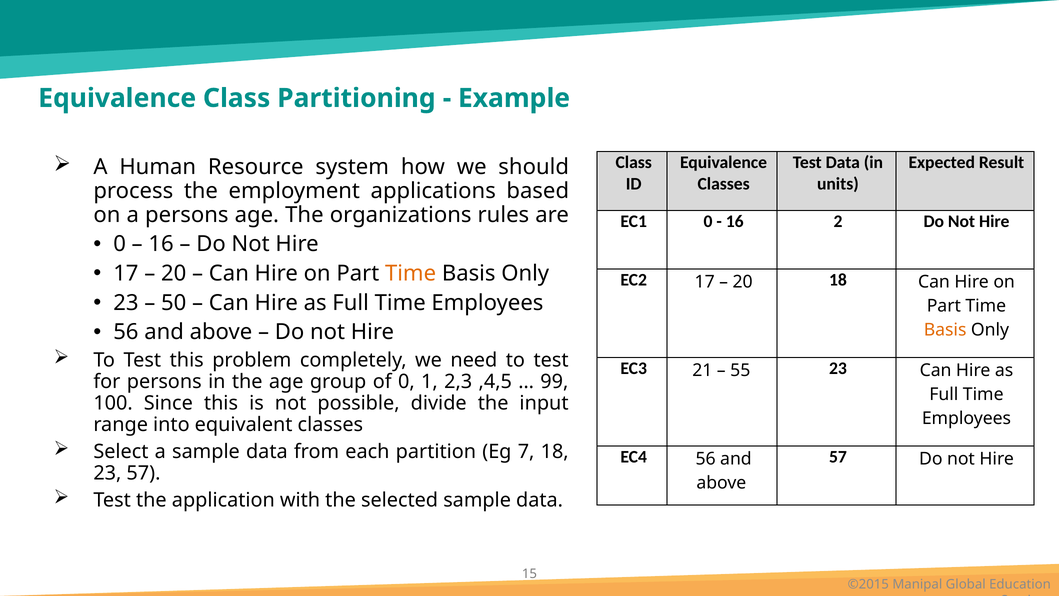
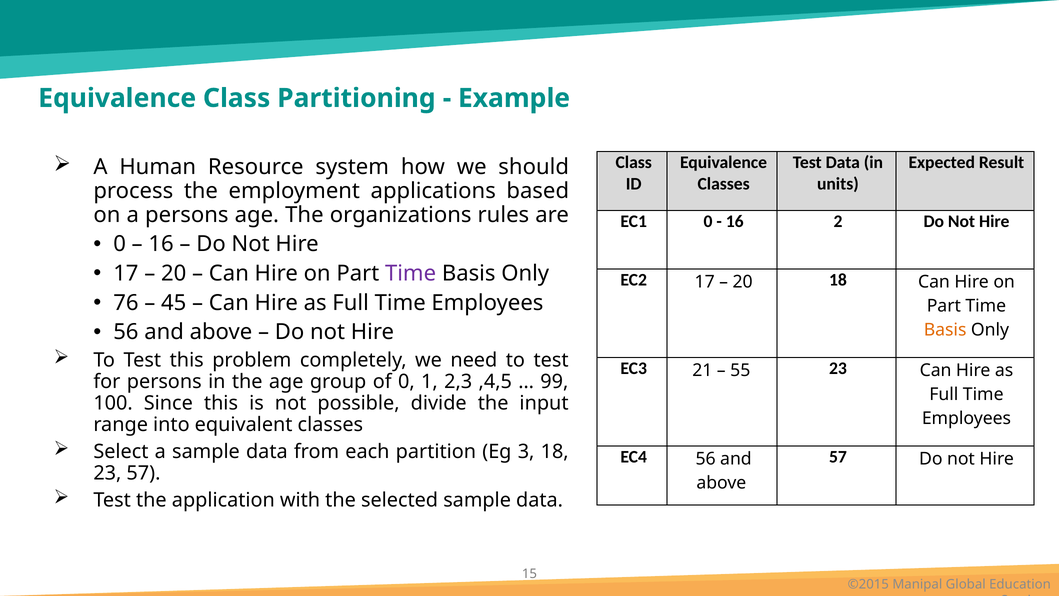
Time at (411, 273) colour: orange -> purple
23 at (126, 303): 23 -> 76
50: 50 -> 45
7: 7 -> 3
